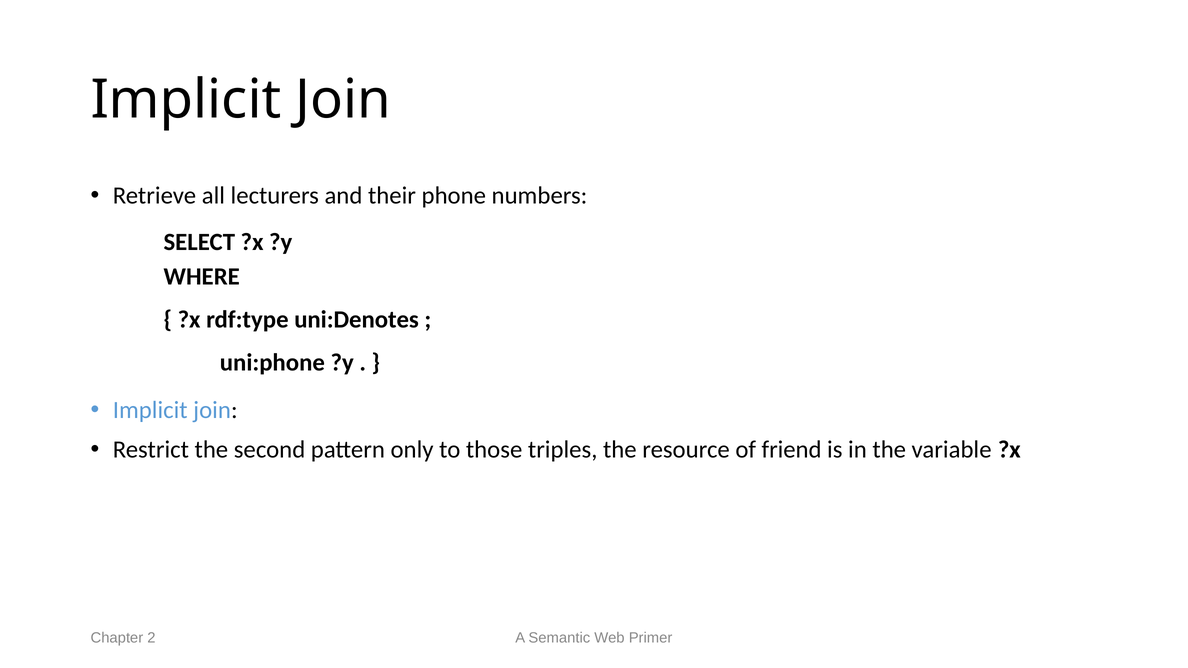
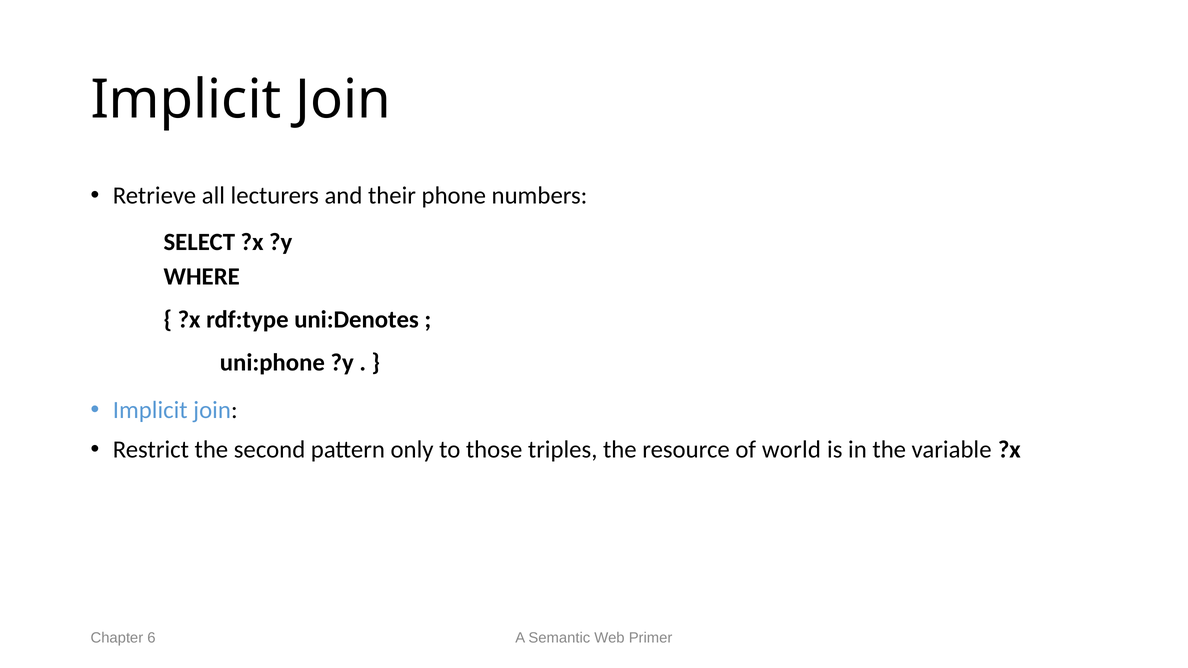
friend: friend -> world
2: 2 -> 6
